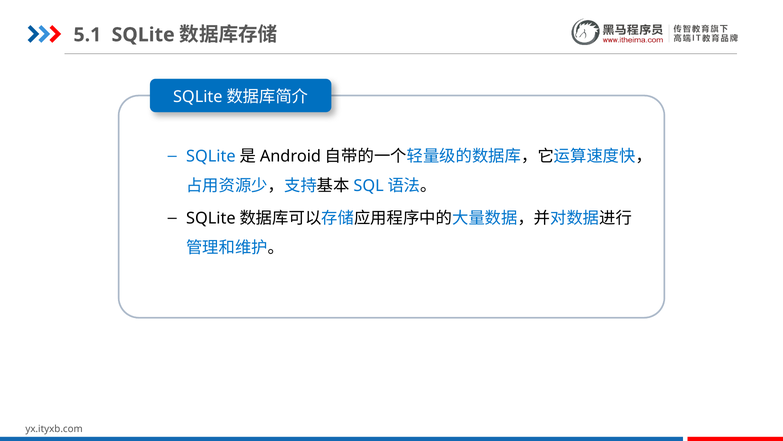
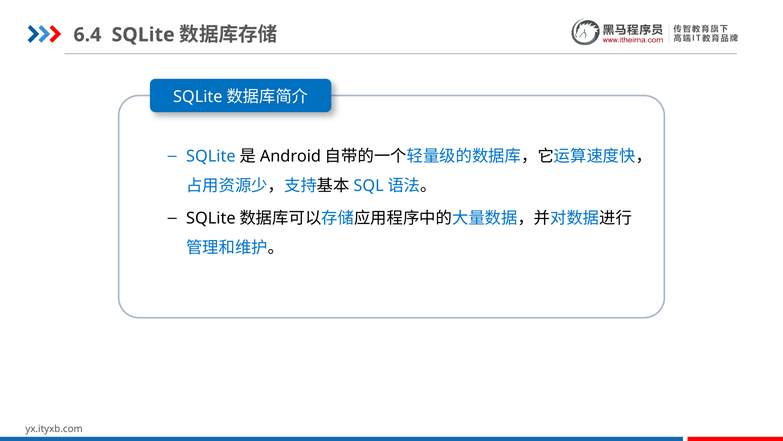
5.1: 5.1 -> 6.4
